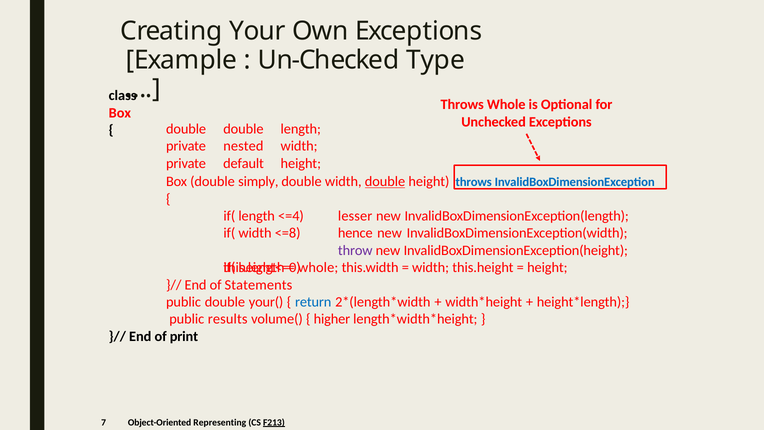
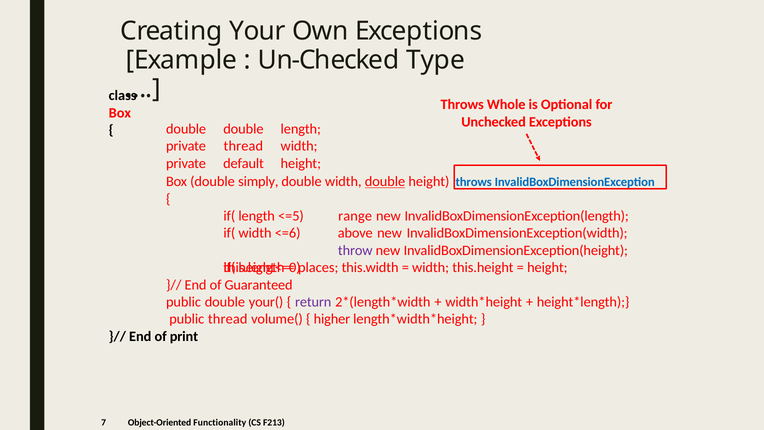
private nested: nested -> thread
<=4: <=4 -> <=5
lesser: lesser -> range
<=8: <=8 -> <=6
hence: hence -> above
whole at (318, 267): whole -> places
Statements: Statements -> Guaranteed
return colour: blue -> purple
public results: results -> thread
Representing: Representing -> Functionality
F213 underline: present -> none
